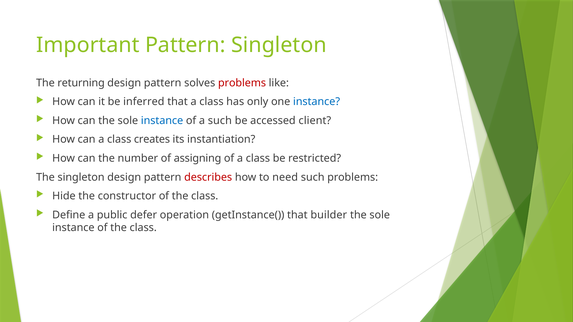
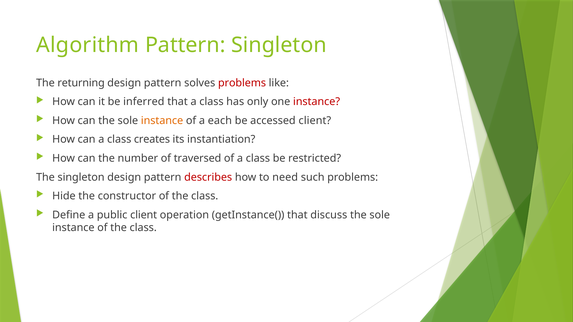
Important: Important -> Algorithm
instance at (317, 102) colour: blue -> red
instance at (162, 121) colour: blue -> orange
a such: such -> each
assigning: assigning -> traversed
public defer: defer -> client
builder: builder -> discuss
